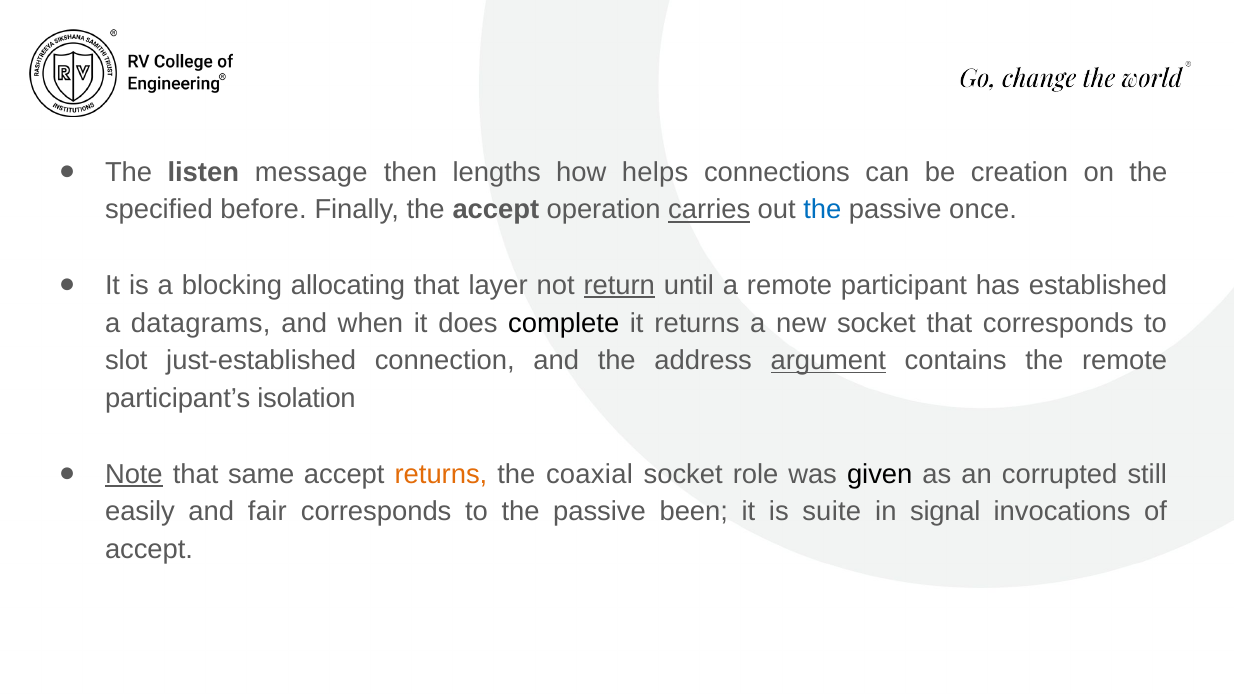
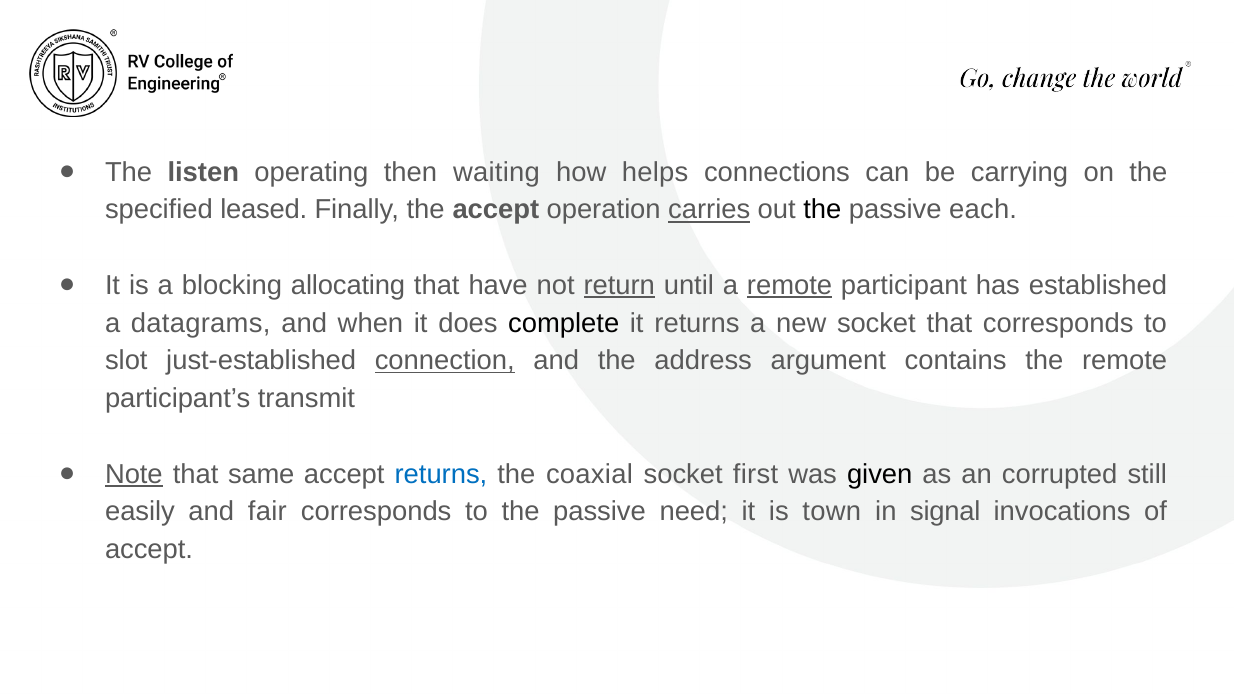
message: message -> operating
lengths: lengths -> waiting
creation: creation -> carrying
before: before -> leased
the at (822, 210) colour: blue -> black
once: once -> each
layer: layer -> have
remote at (790, 285) underline: none -> present
connection underline: none -> present
argument underline: present -> none
isolation: isolation -> transmit
returns at (441, 474) colour: orange -> blue
role: role -> first
been: been -> need
suite: suite -> town
